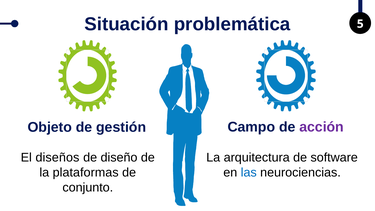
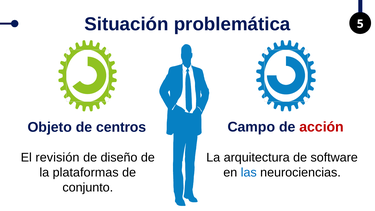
gestión: gestión -> centros
acción colour: purple -> red
diseños: diseños -> revisión
